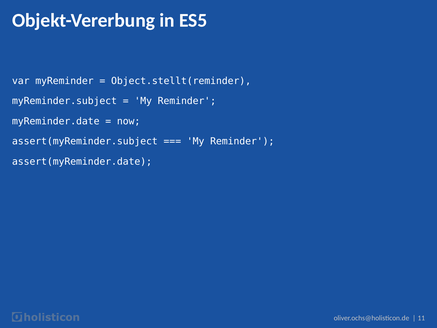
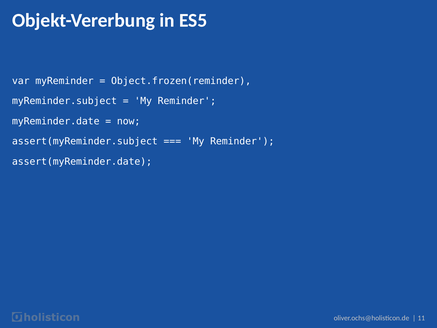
Object.stellt(reminder: Object.stellt(reminder -> Object.frozen(reminder
